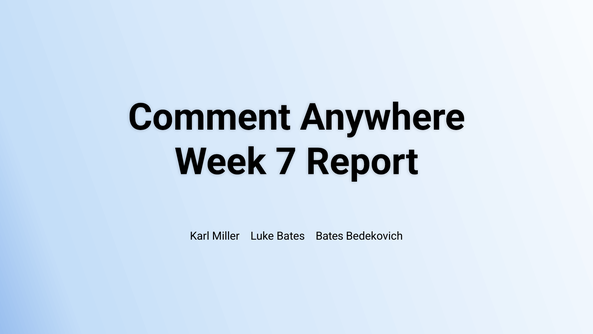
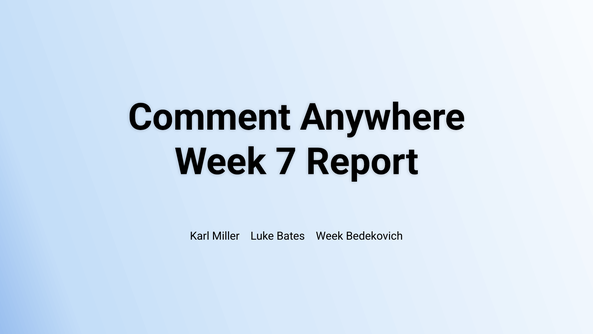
Bates Bates: Bates -> Week
